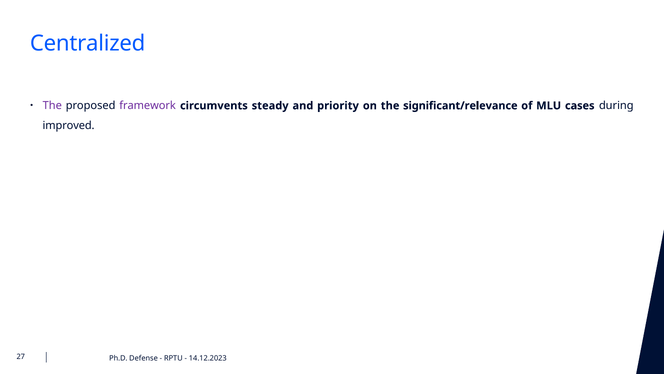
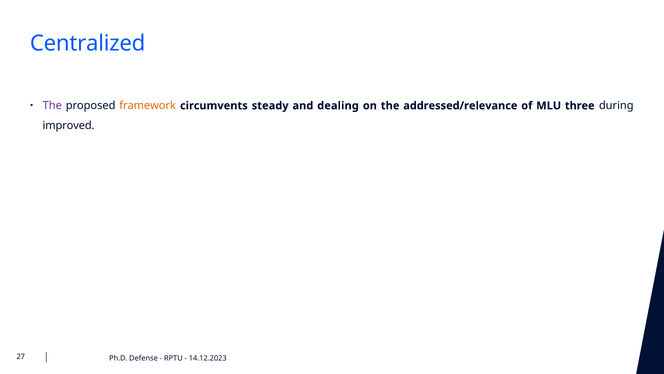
framework colour: purple -> orange
priority: priority -> dealing
significant/relevance: significant/relevance -> addressed/relevance
cases: cases -> three
